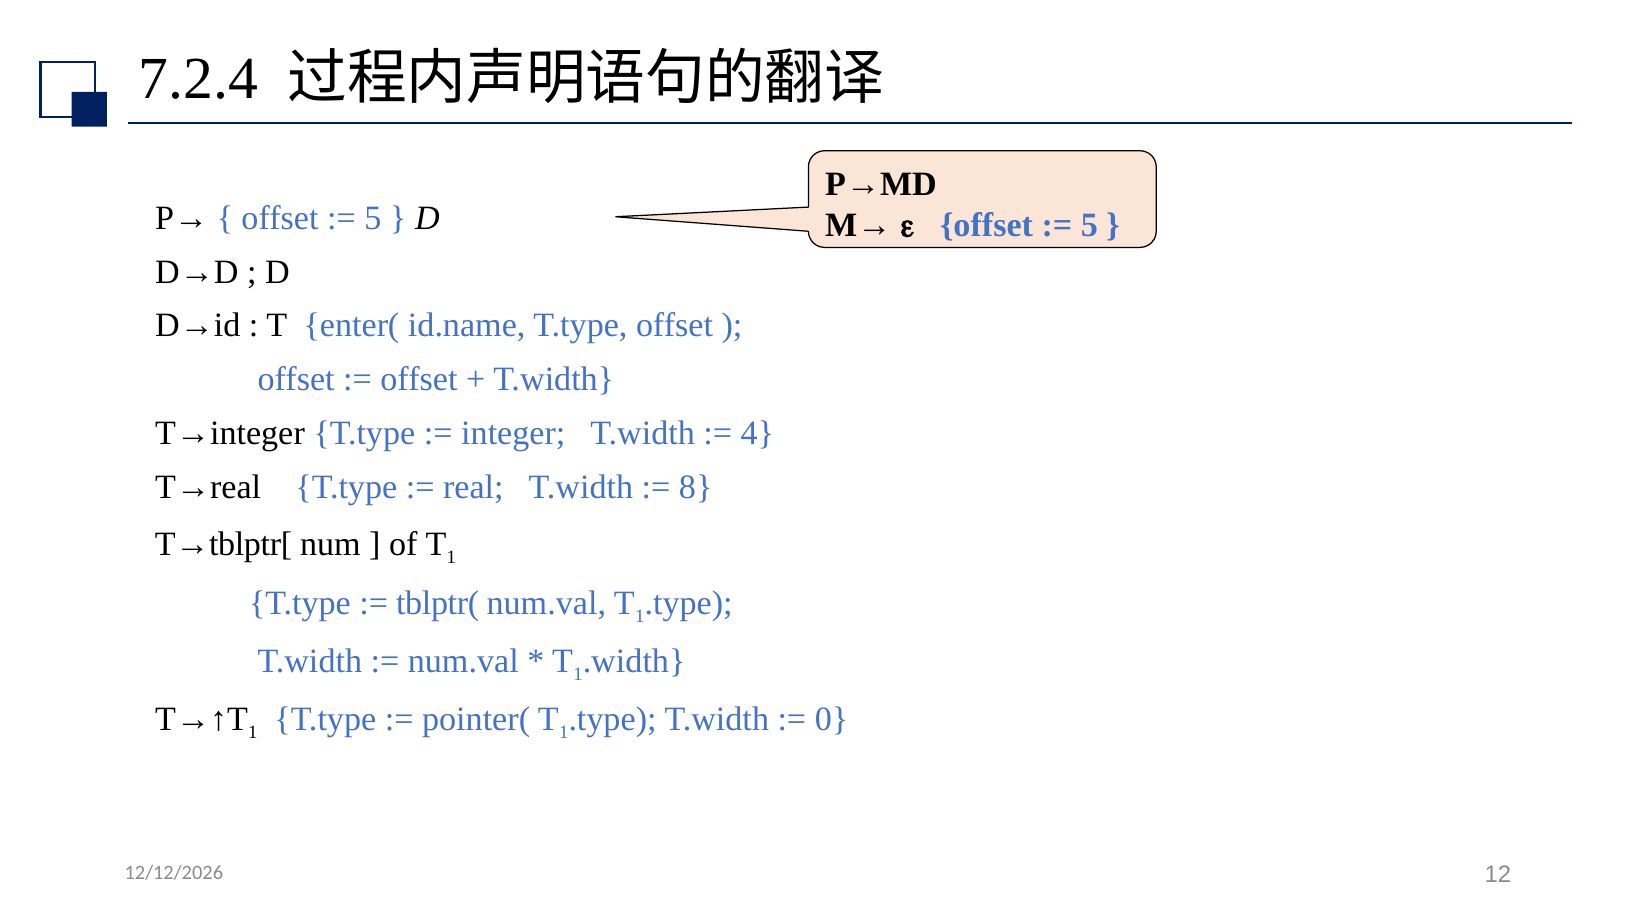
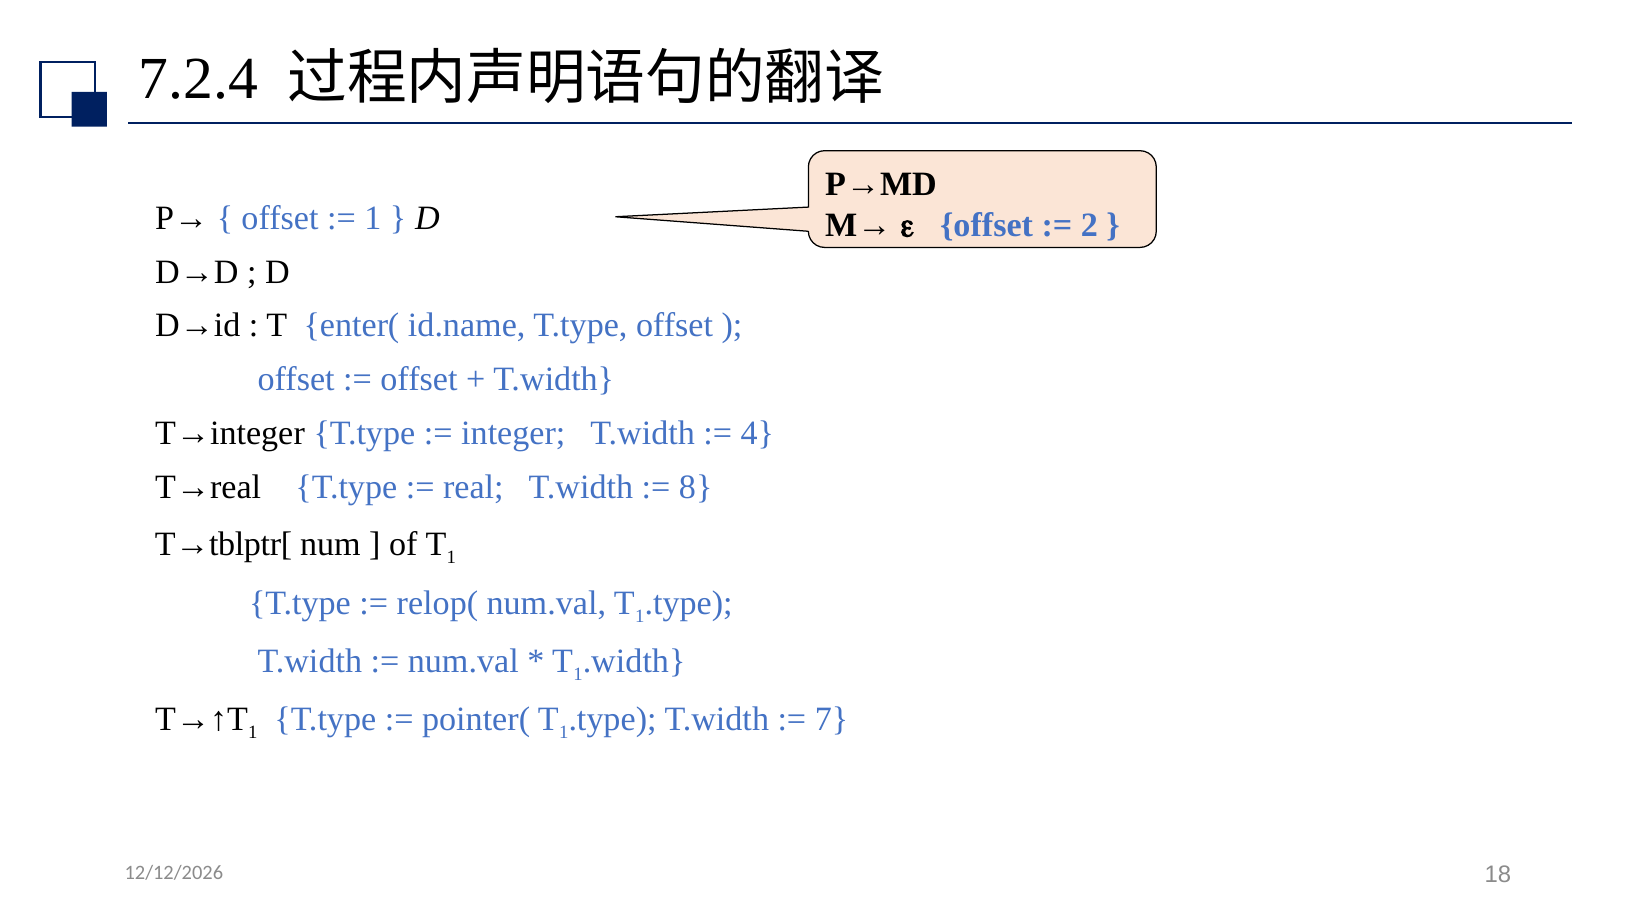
5 at (373, 218): 5 -> 1
5 at (1089, 225): 5 -> 2
tblptr(: tblptr( -> relop(
0: 0 -> 7
12: 12 -> 18
